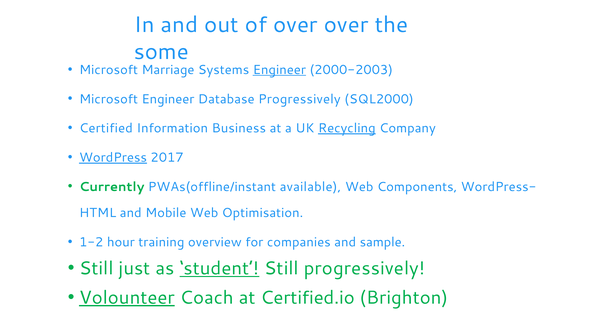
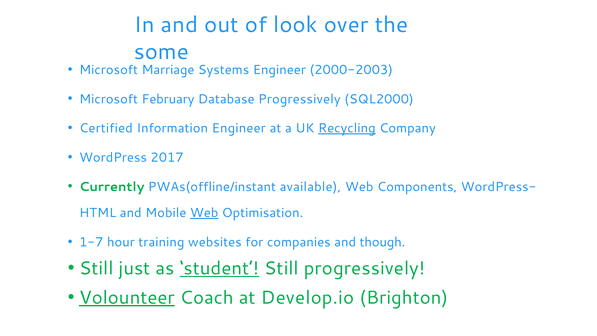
of over: over -> look
Engineer at (279, 70) underline: present -> none
Microsoft Engineer: Engineer -> February
Information Business: Business -> Engineer
WordPress underline: present -> none
Web at (204, 213) underline: none -> present
1-2: 1-2 -> 1-7
overview: overview -> websites
sample: sample -> though
Certified.io: Certified.io -> Develop.io
